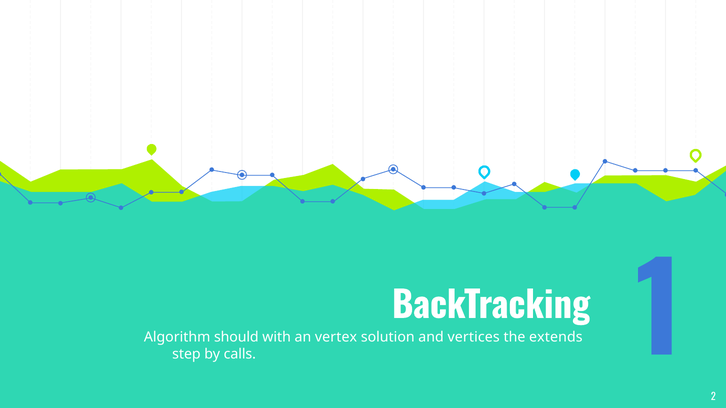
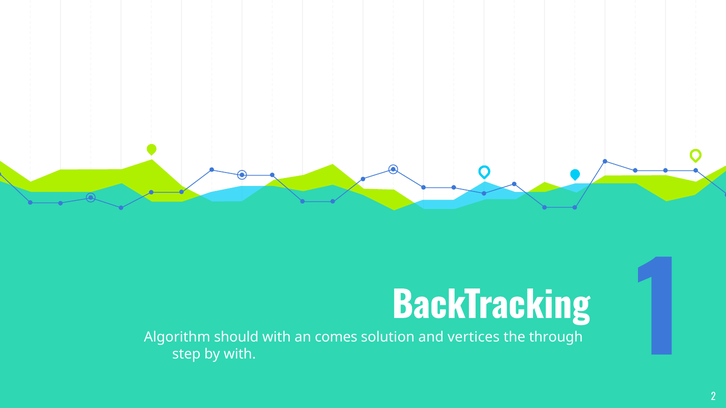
vertex: vertex -> comes
extends: extends -> through
by calls: calls -> with
